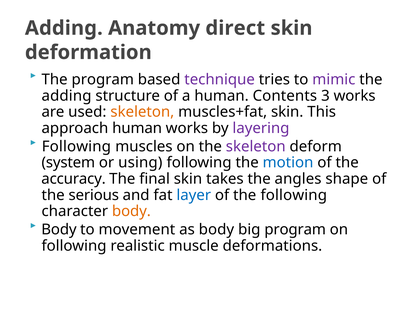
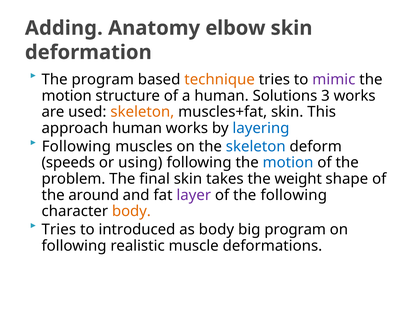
direct: direct -> elbow
technique colour: purple -> orange
adding at (67, 96): adding -> motion
Contents: Contents -> Solutions
layering colour: purple -> blue
skeleton at (256, 146) colour: purple -> blue
system: system -> speeds
accuracy: accuracy -> problem
angles: angles -> weight
serious: serious -> around
layer colour: blue -> purple
Body at (59, 230): Body -> Tries
movement: movement -> introduced
